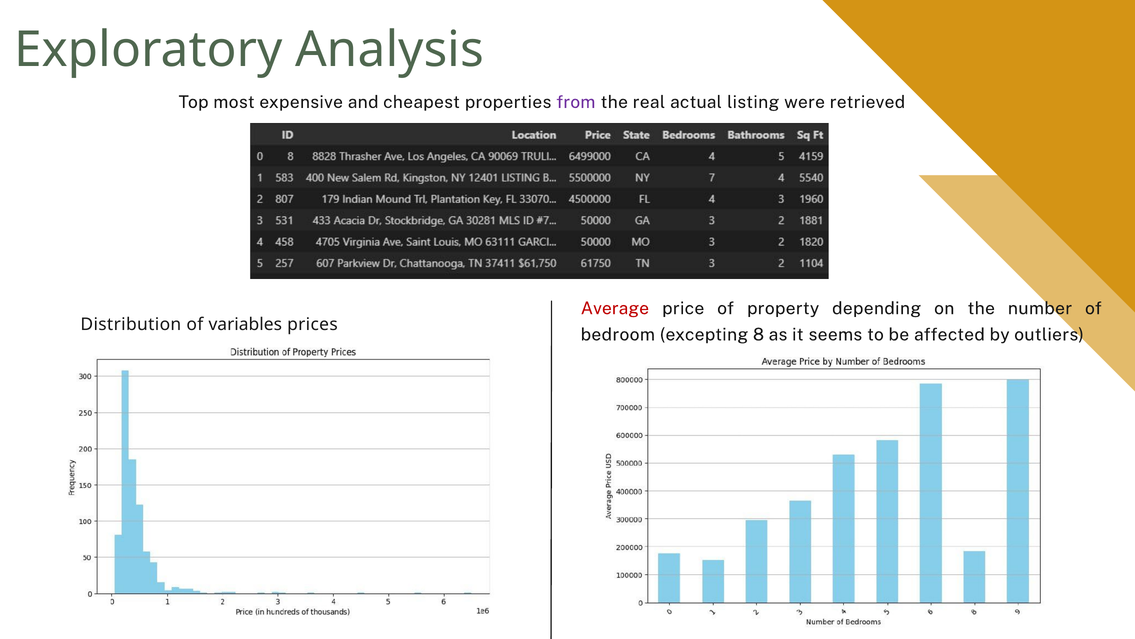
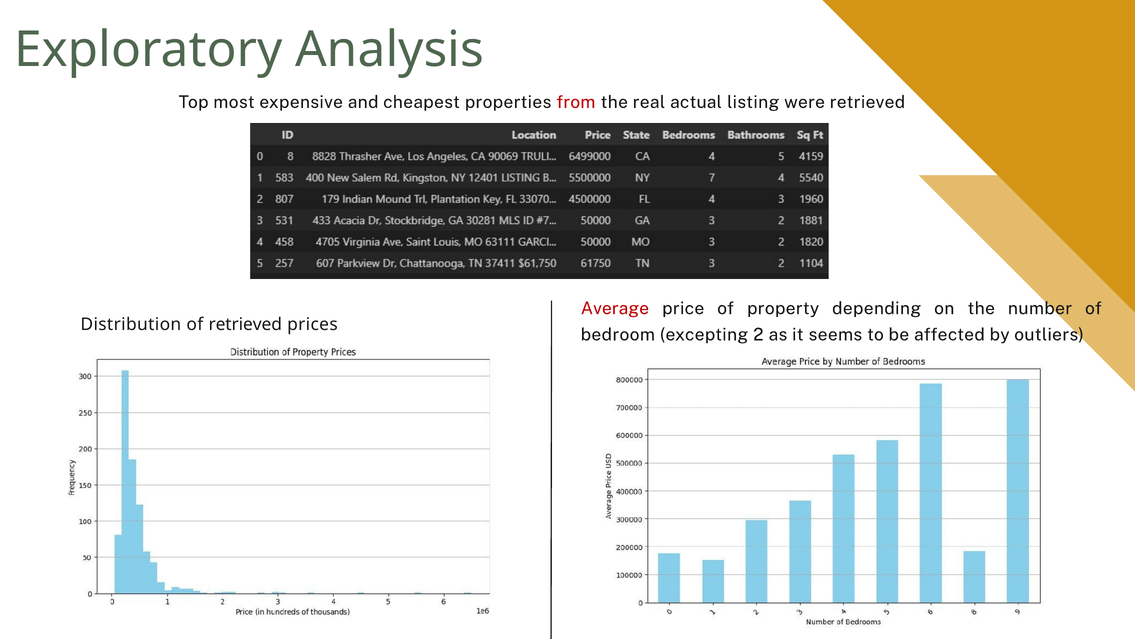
from colour: purple -> red
of variables: variables -> retrieved
8: 8 -> 2
